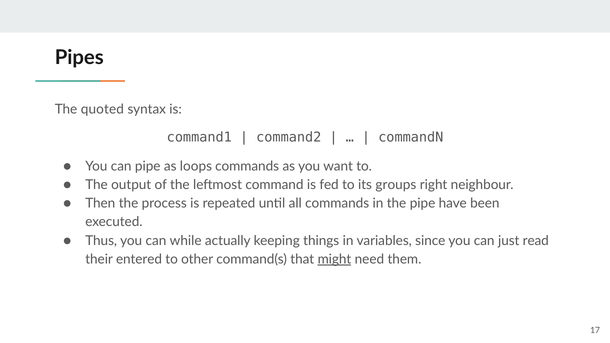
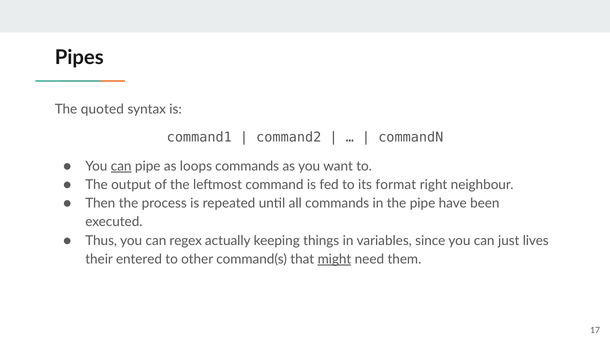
can at (121, 166) underline: none -> present
groups: groups -> format
while: while -> regex
read: read -> lives
